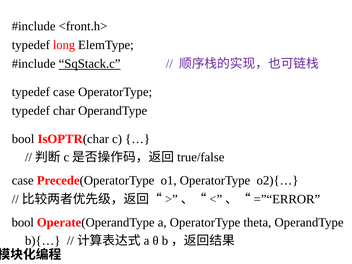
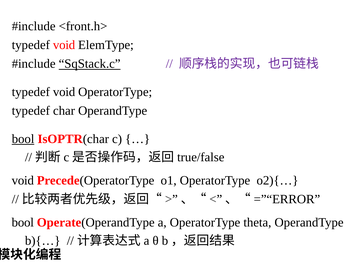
long at (64, 45): long -> void
case at (64, 92): case -> void
bool at (23, 139) underline: none -> present
case at (23, 180): case -> void
